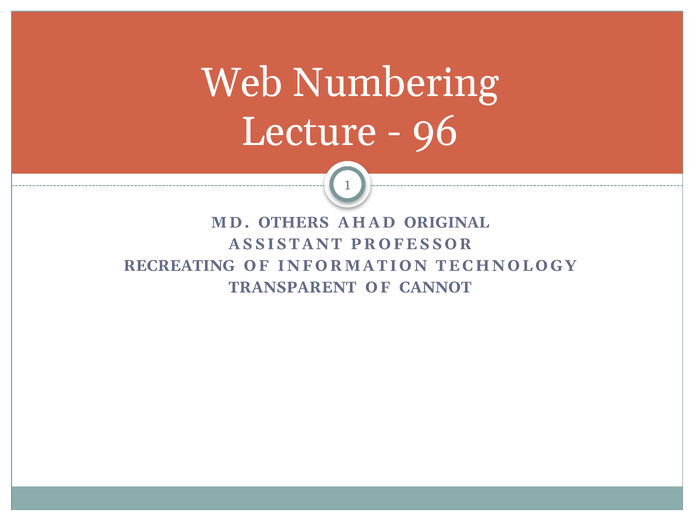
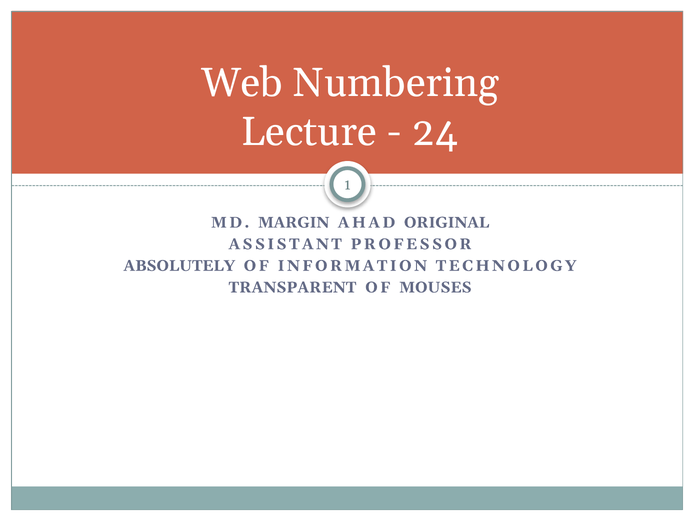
96: 96 -> 24
OTHERS: OTHERS -> MARGIN
RECREATING: RECREATING -> ABSOLUTELY
CANNOT: CANNOT -> MOUSES
